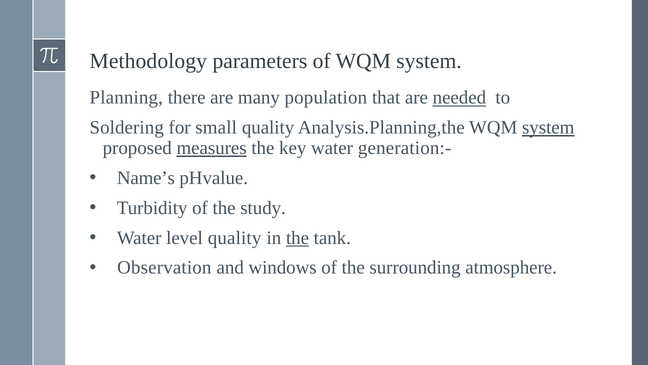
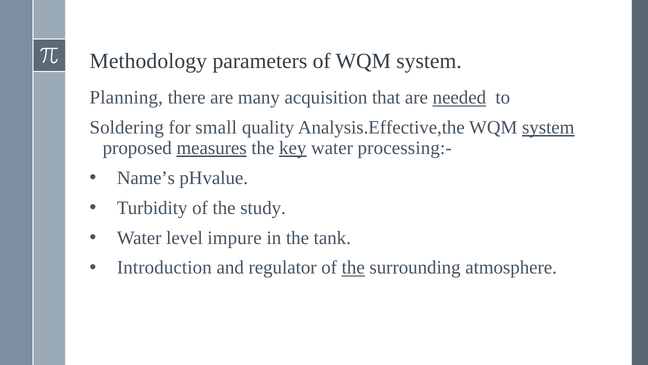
population: population -> acquisition
Analysis.Planning,the: Analysis.Planning,the -> Analysis.Effective,the
key underline: none -> present
generation:-: generation:- -> processing:-
level quality: quality -> impure
the at (298, 238) underline: present -> none
Observation: Observation -> Introduction
windows: windows -> regulator
the at (353, 267) underline: none -> present
